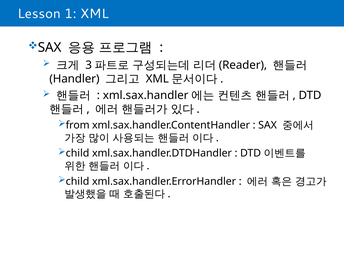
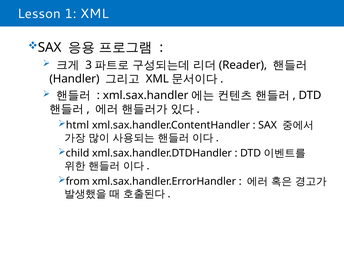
from: from -> html
child at (78, 181): child -> from
